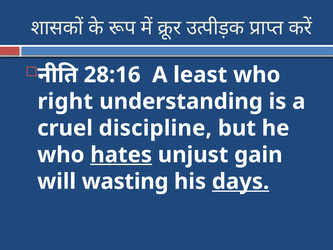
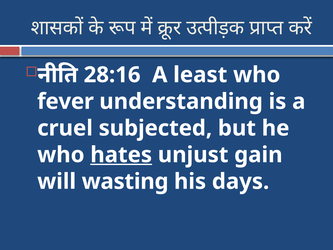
right: right -> fever
discipline: discipline -> subjected
days underline: present -> none
